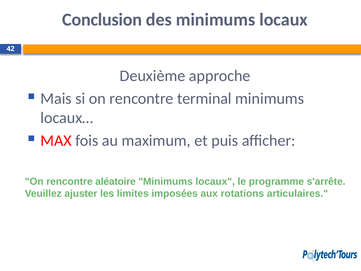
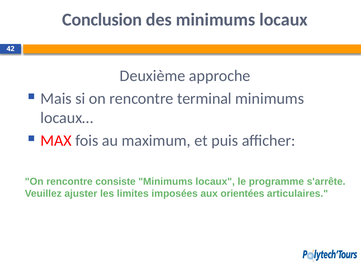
aléatoire: aléatoire -> consiste
rotations: rotations -> orientées
